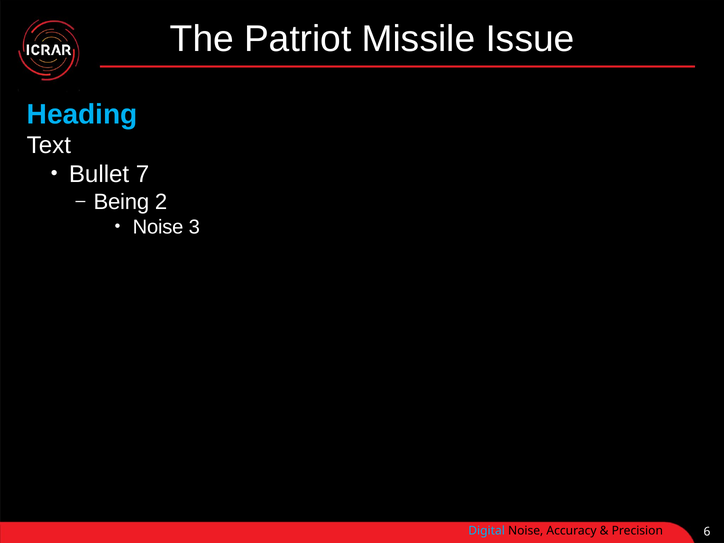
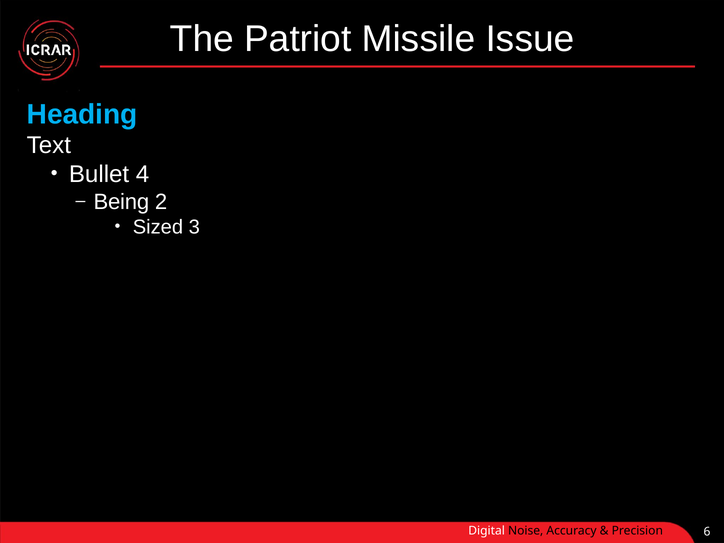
7: 7 -> 4
Noise at (158, 227): Noise -> Sized
Digital colour: light blue -> white
